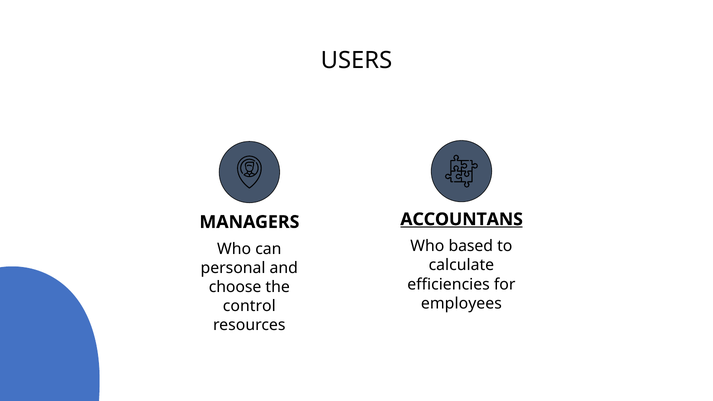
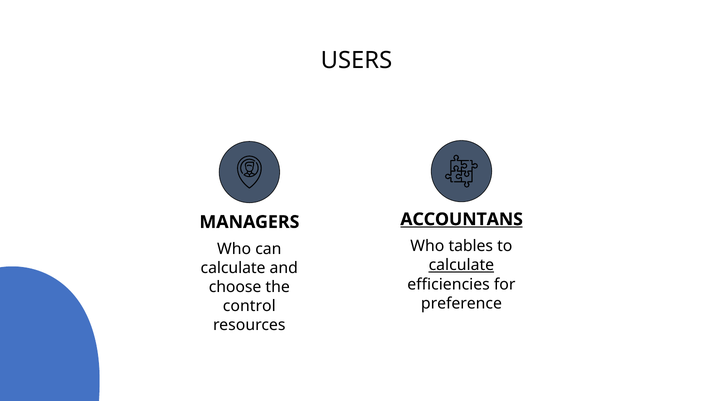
based: based -> tables
calculate at (461, 265) underline: none -> present
personal at (233, 268): personal -> calculate
employees: employees -> preference
